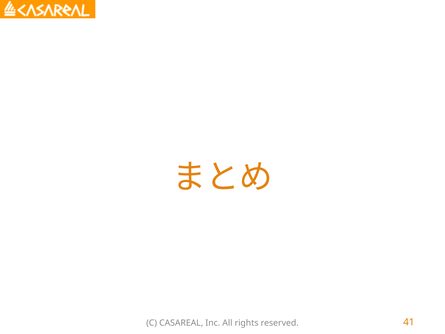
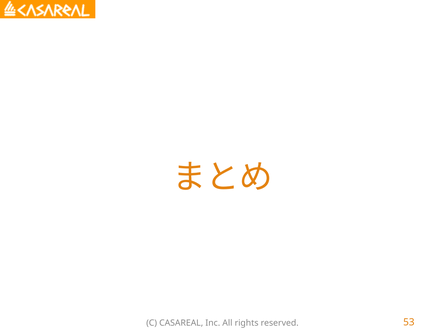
41: 41 -> 53
